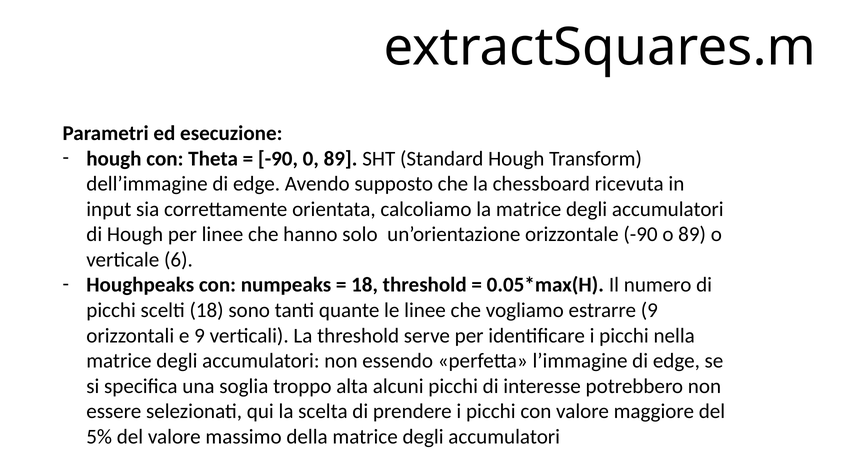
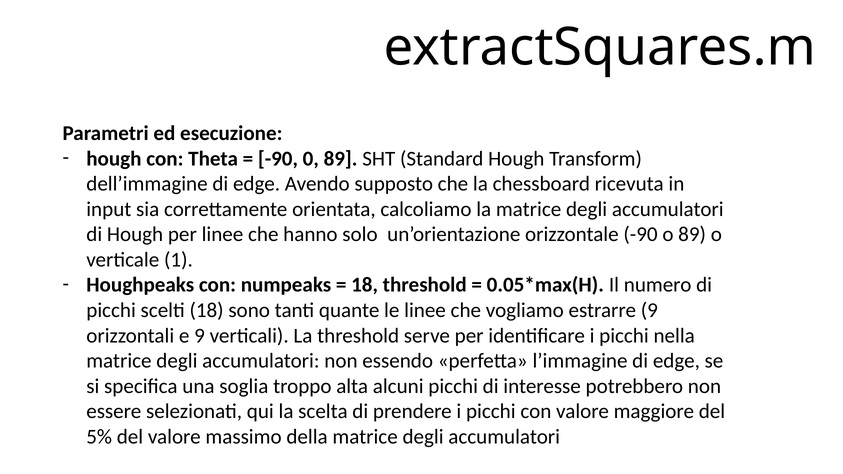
6: 6 -> 1
